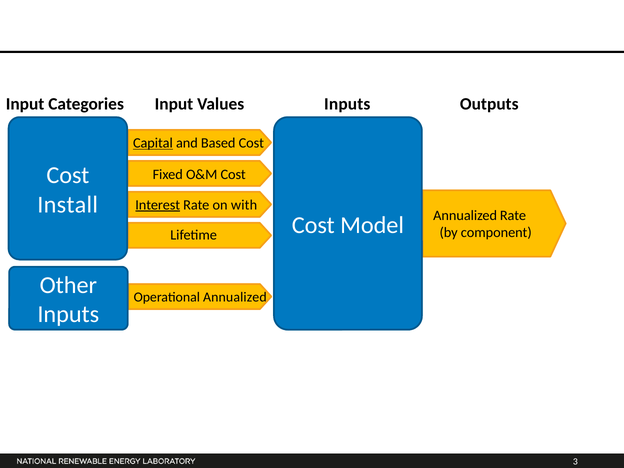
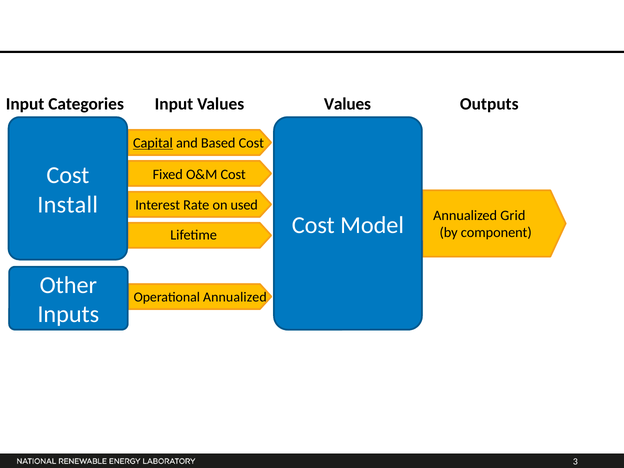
Inputs at (347, 104): Inputs -> Values
Annualized Rate: Rate -> Grid
Interest underline: present -> none
with: with -> used
